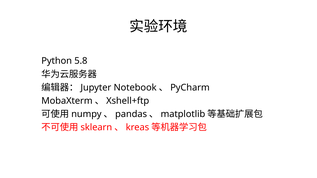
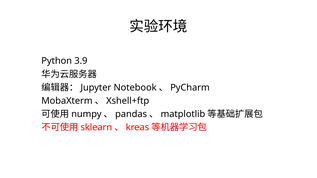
5.8: 5.8 -> 3.9
